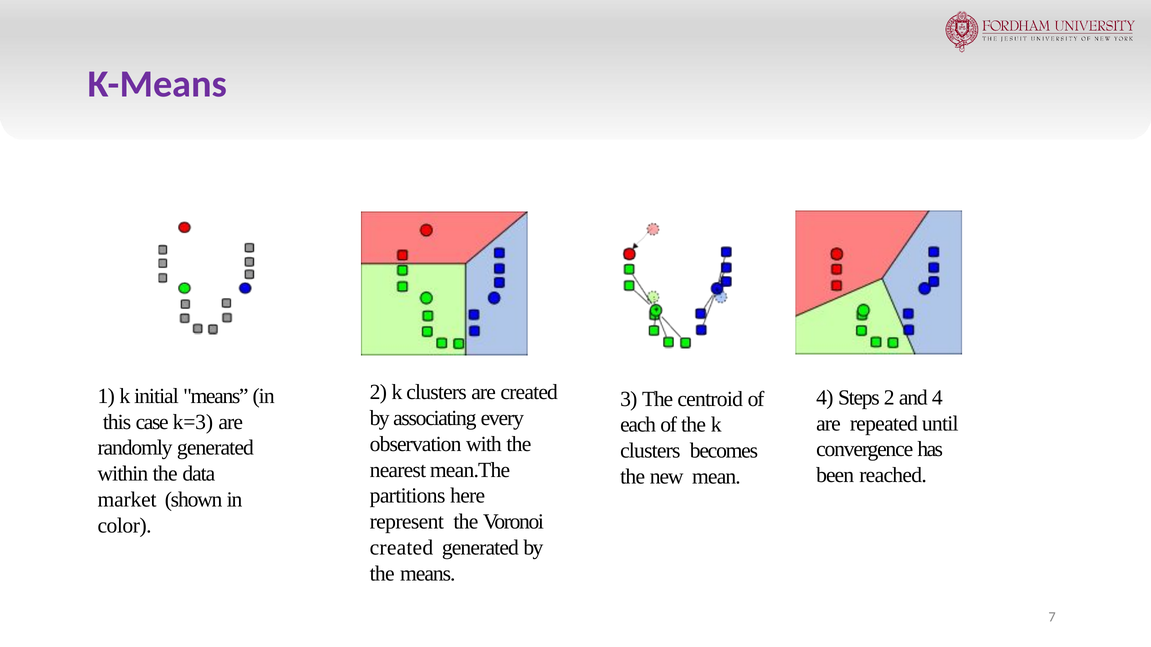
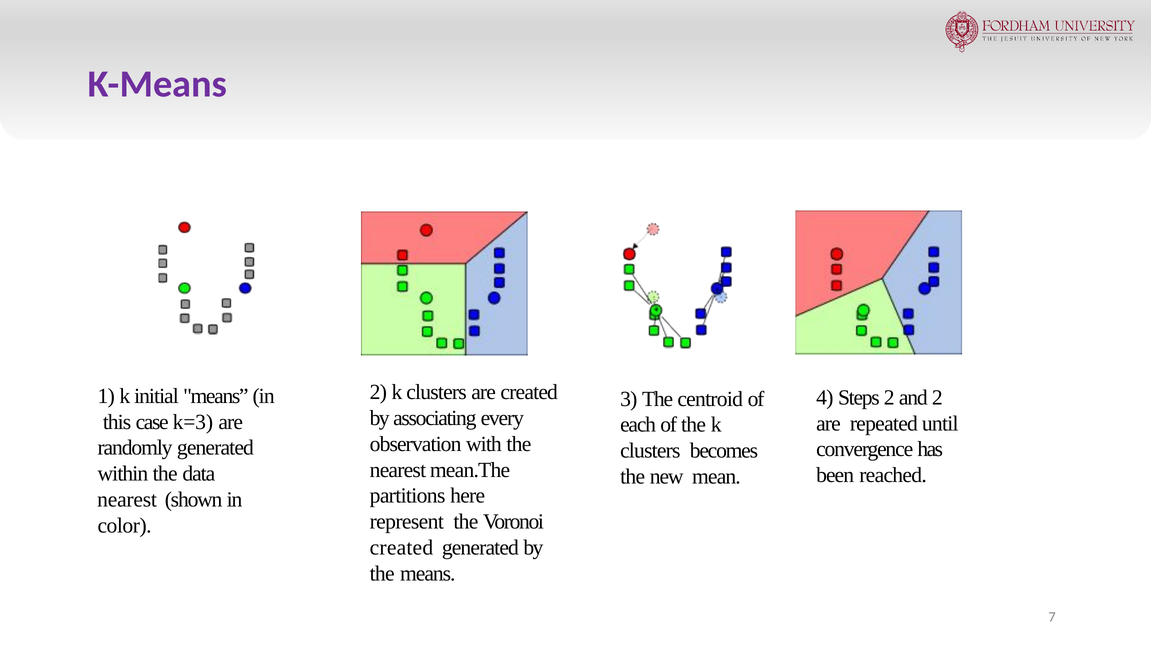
and 4: 4 -> 2
market at (127, 500): market -> nearest
